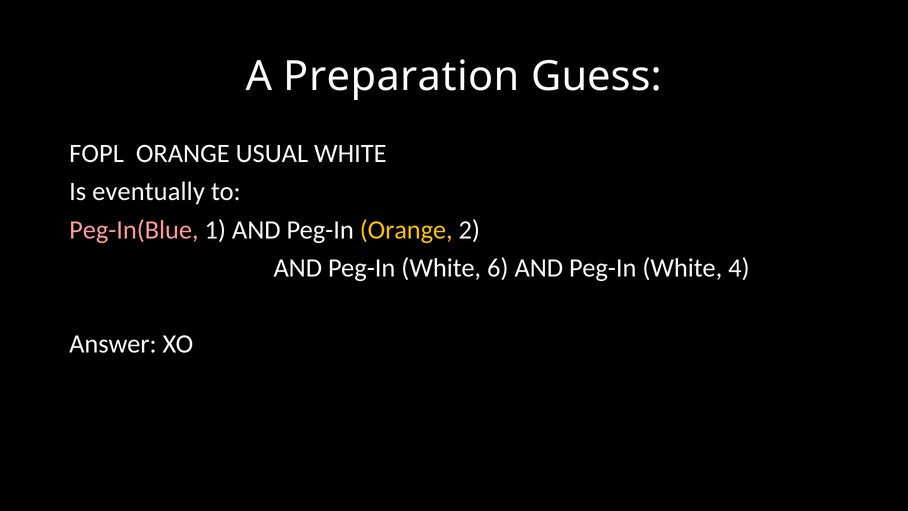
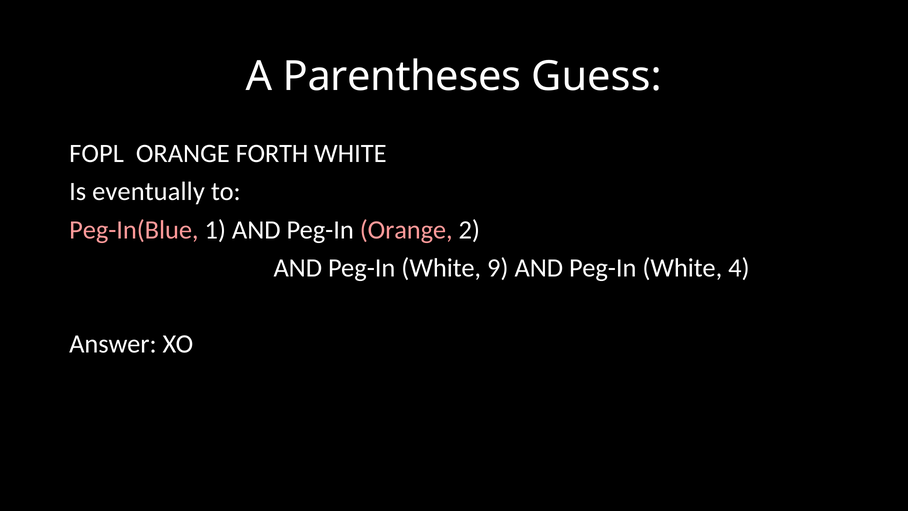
Preparation: Preparation -> Parentheses
USUAL: USUAL -> FORTH
Orange at (406, 230) colour: yellow -> pink
6: 6 -> 9
